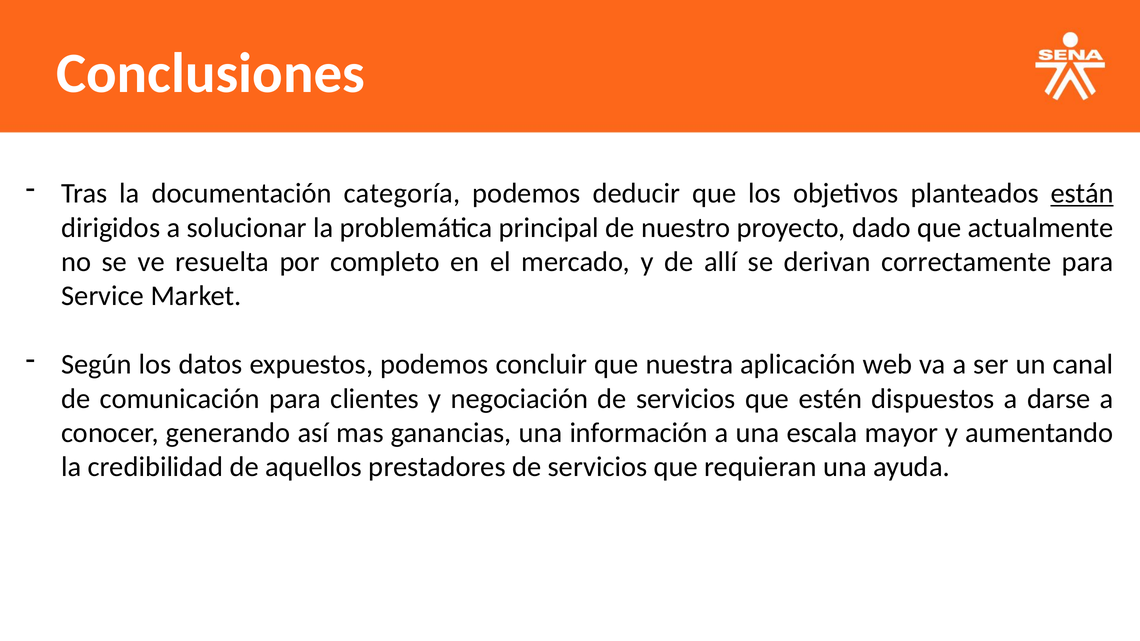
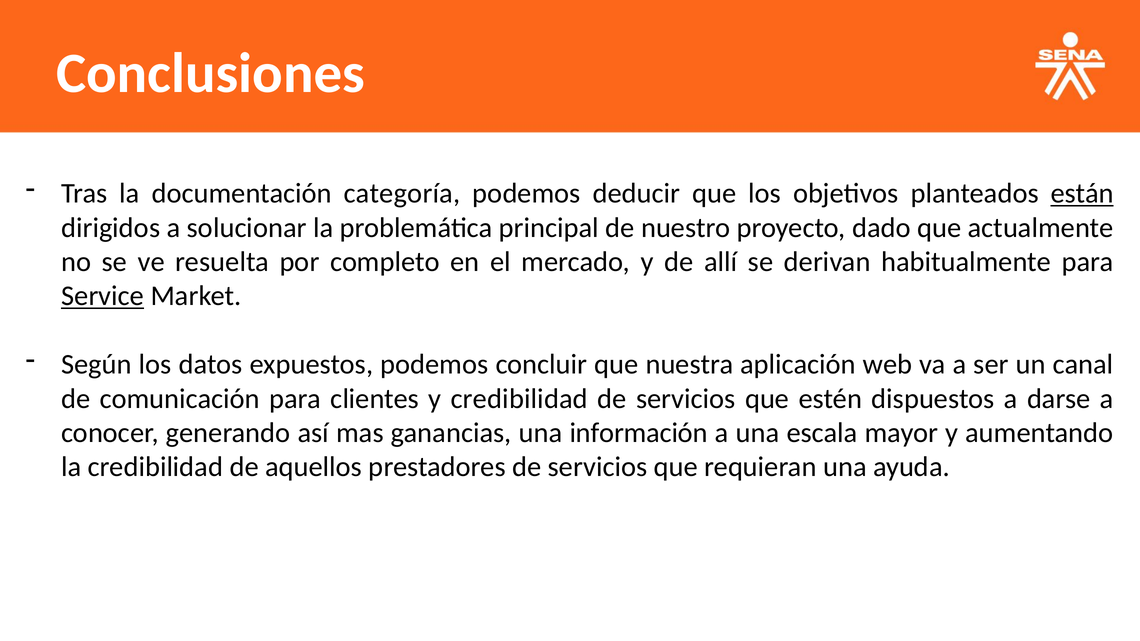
correctamente: correctamente -> habitualmente
Service underline: none -> present
y negociación: negociación -> credibilidad
